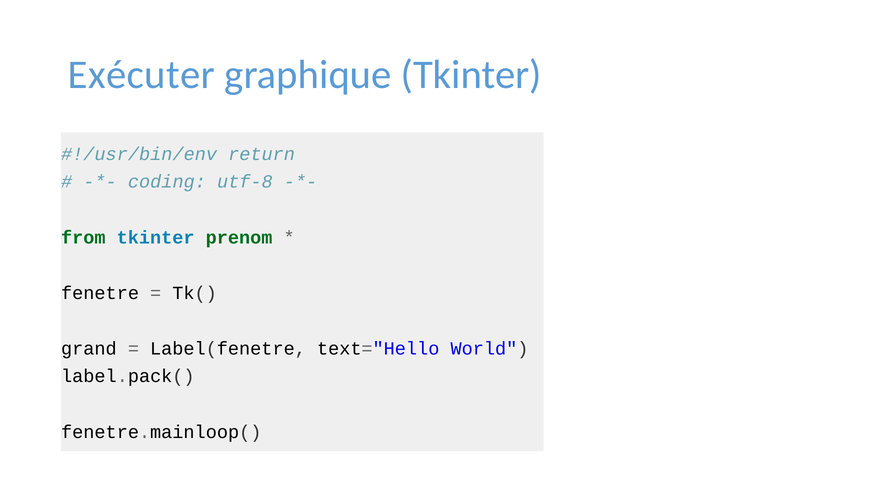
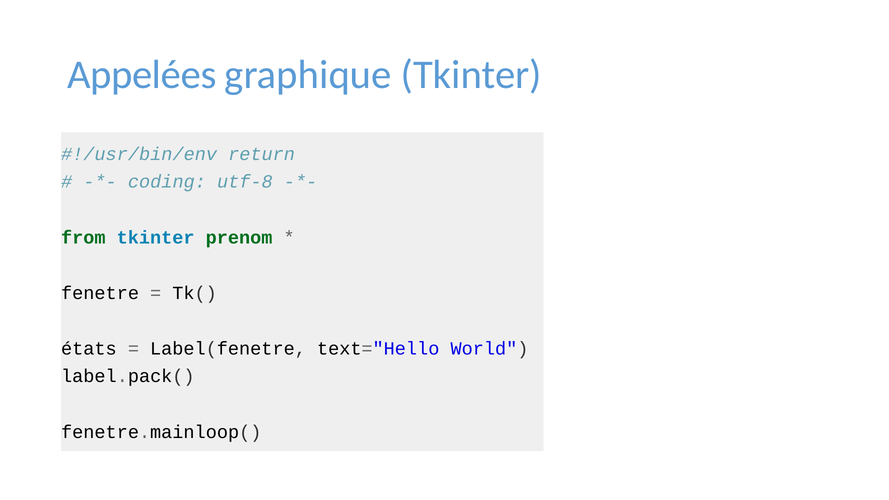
Exécuter: Exécuter -> Appelées
grand: grand -> états
